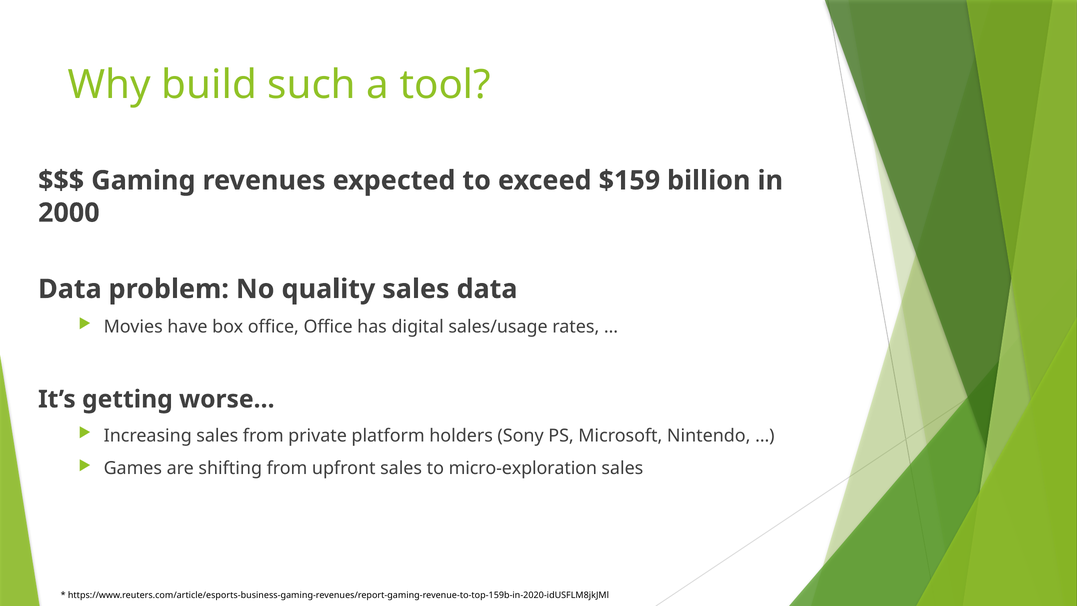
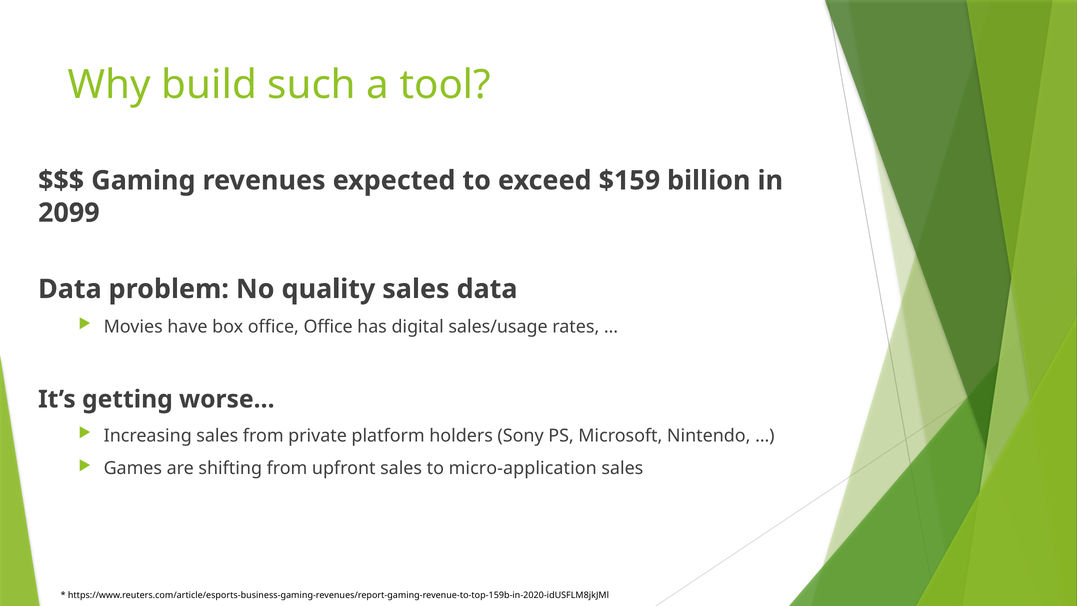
2000: 2000 -> 2099
micro-exploration: micro-exploration -> micro-application
